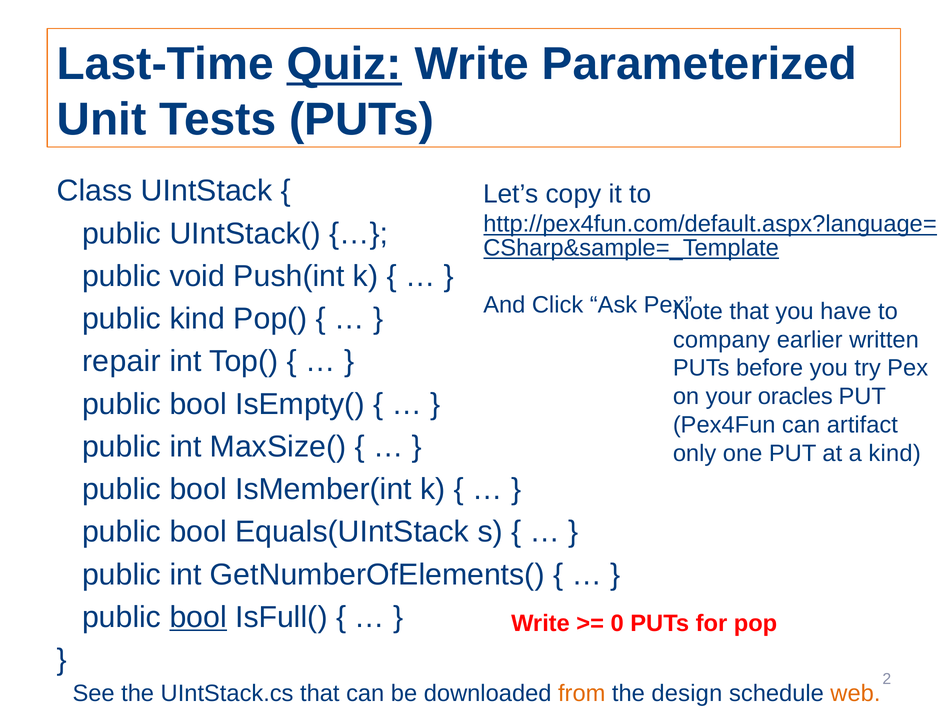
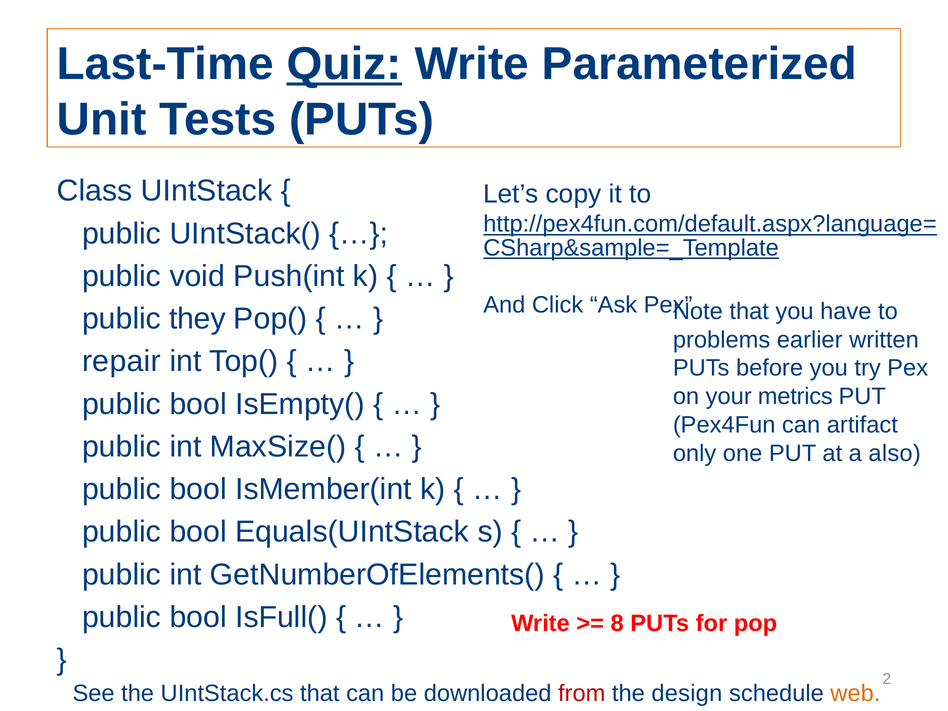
public kind: kind -> they
company: company -> problems
oracles: oracles -> metrics
a kind: kind -> also
bool at (198, 617) underline: present -> none
0: 0 -> 8
from colour: orange -> red
